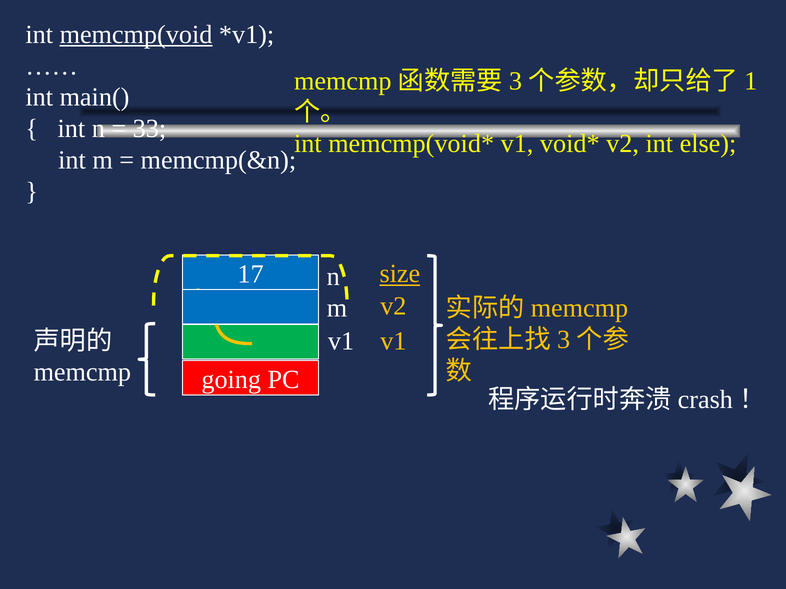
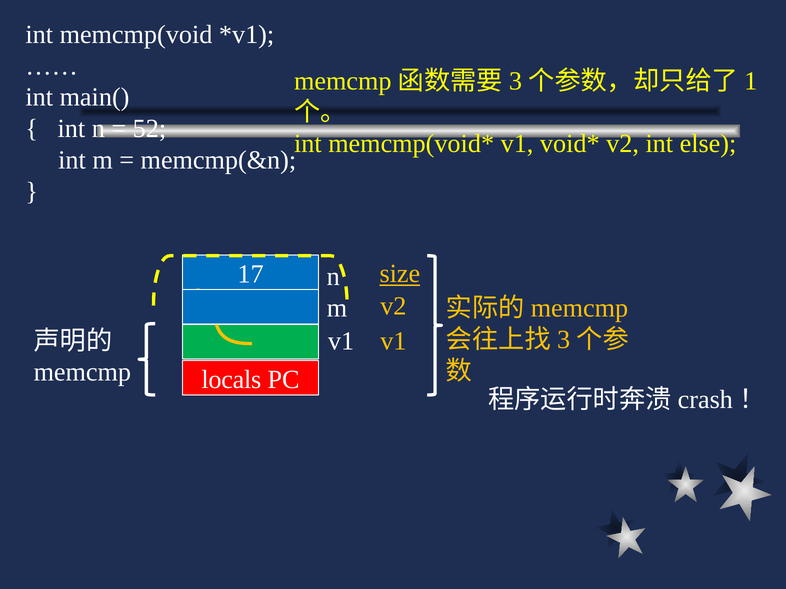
memcmp(void underline: present -> none
33: 33 -> 52
going: going -> locals
